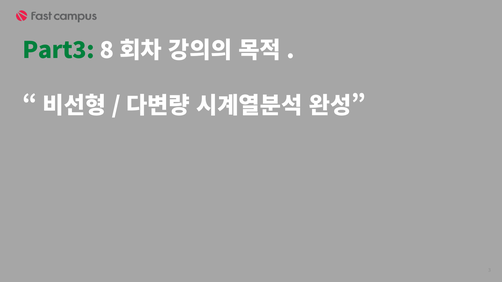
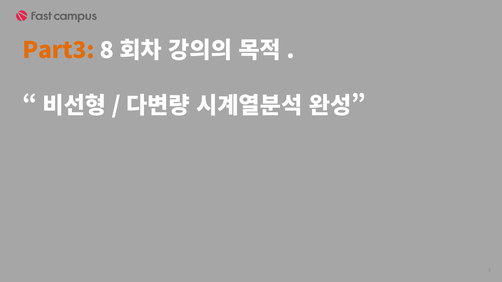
Part3 colour: green -> orange
